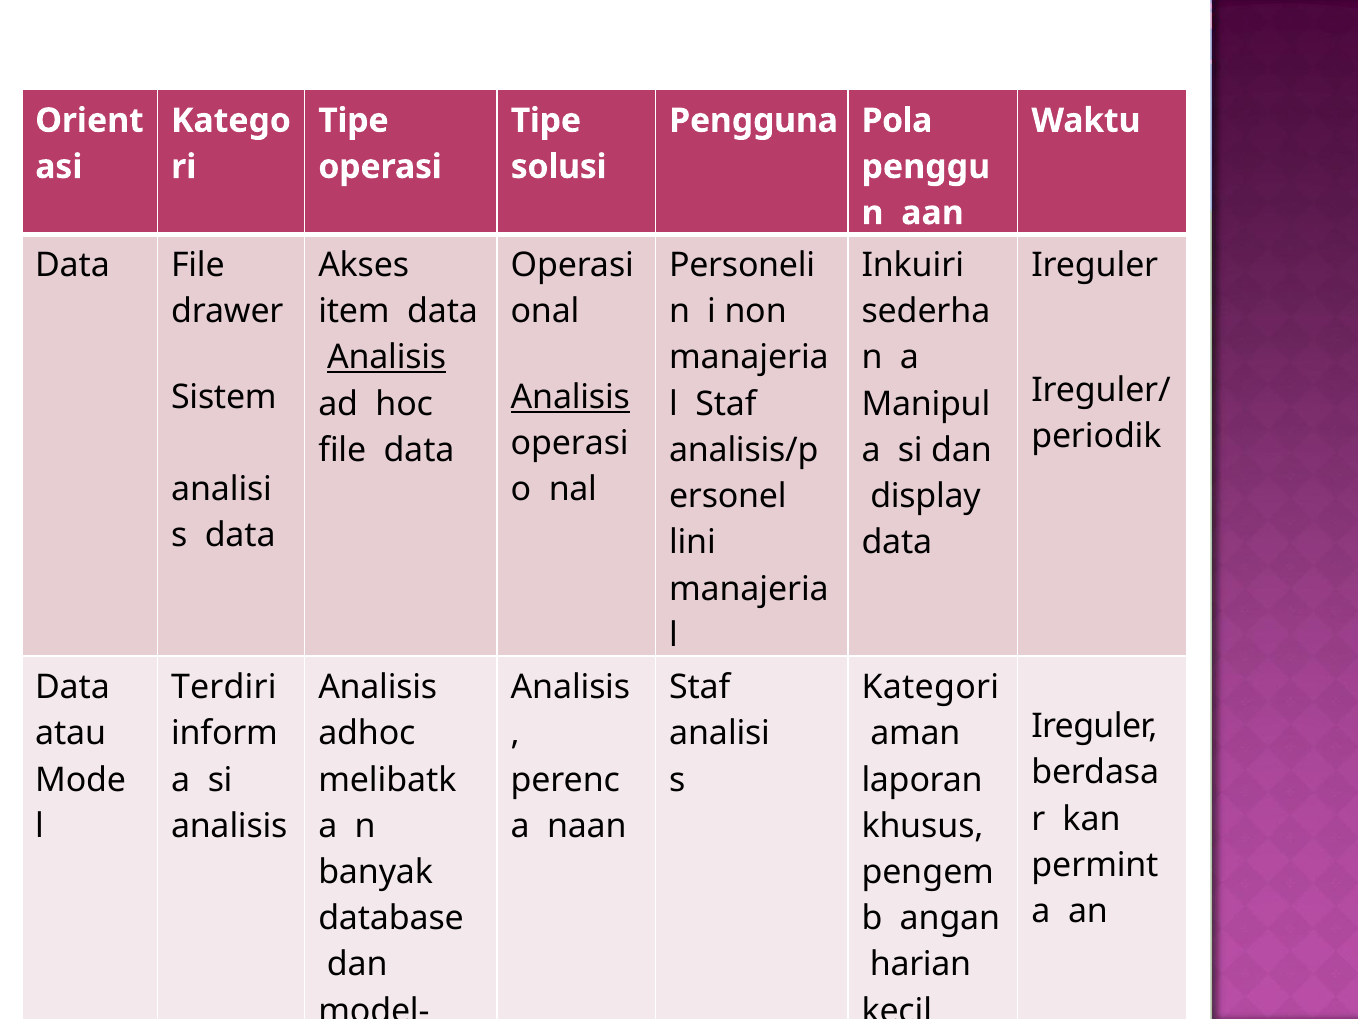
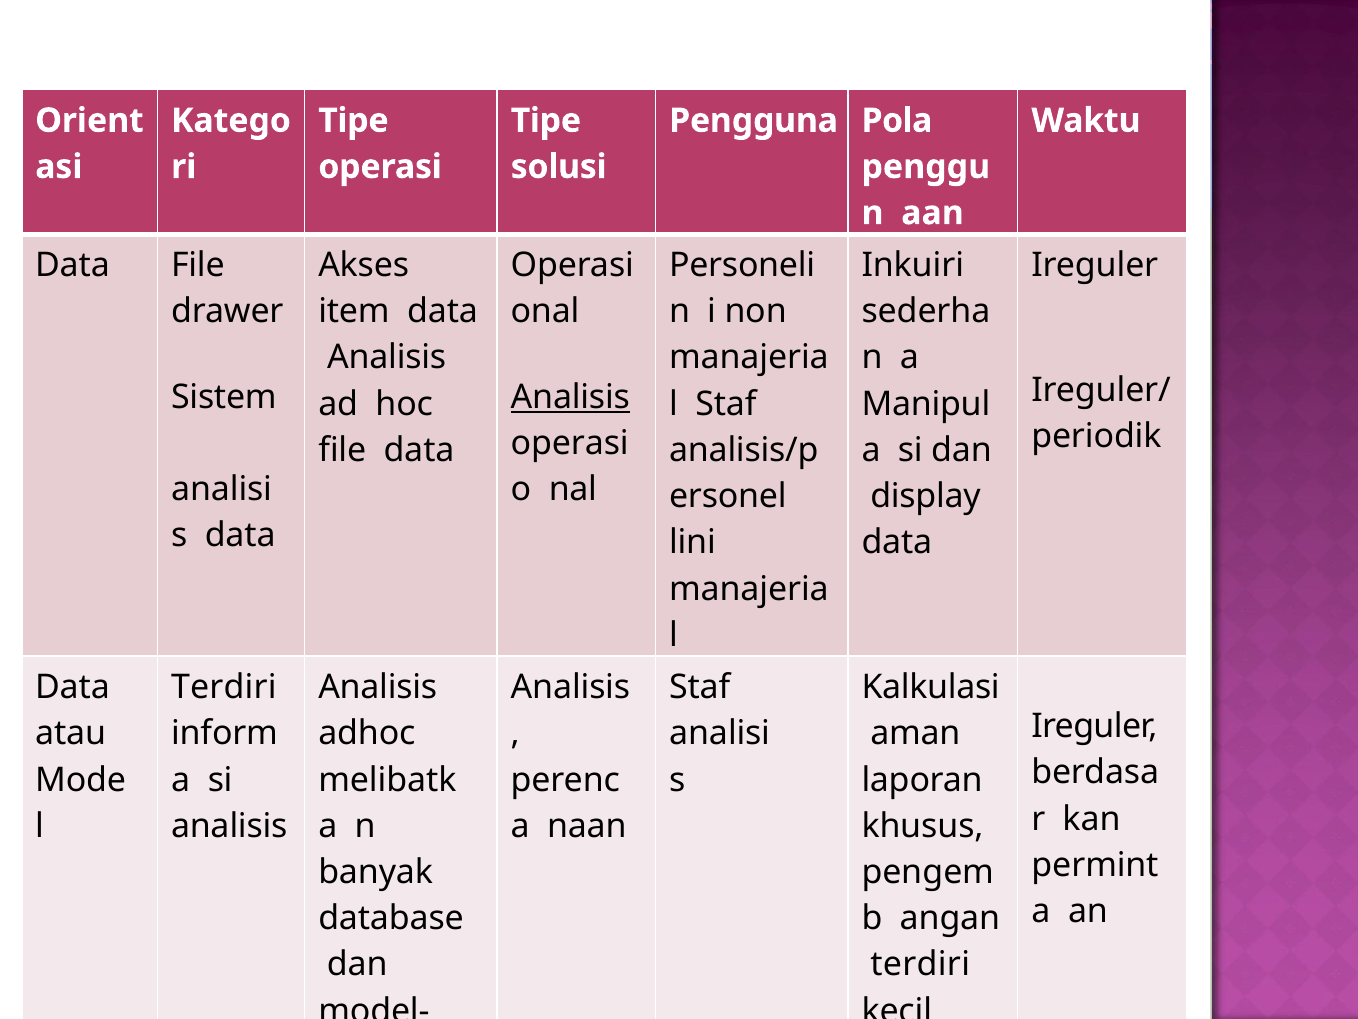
Analisis at (387, 358) underline: present -> none
Kategori: Kategori -> Kalkulasi
harian at (921, 964): harian -> terdiri
